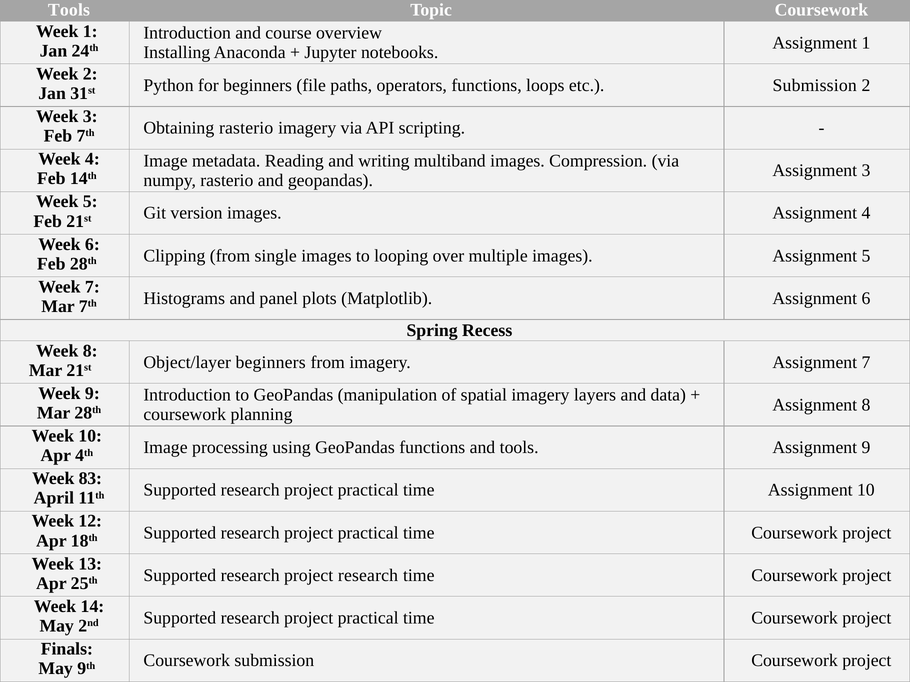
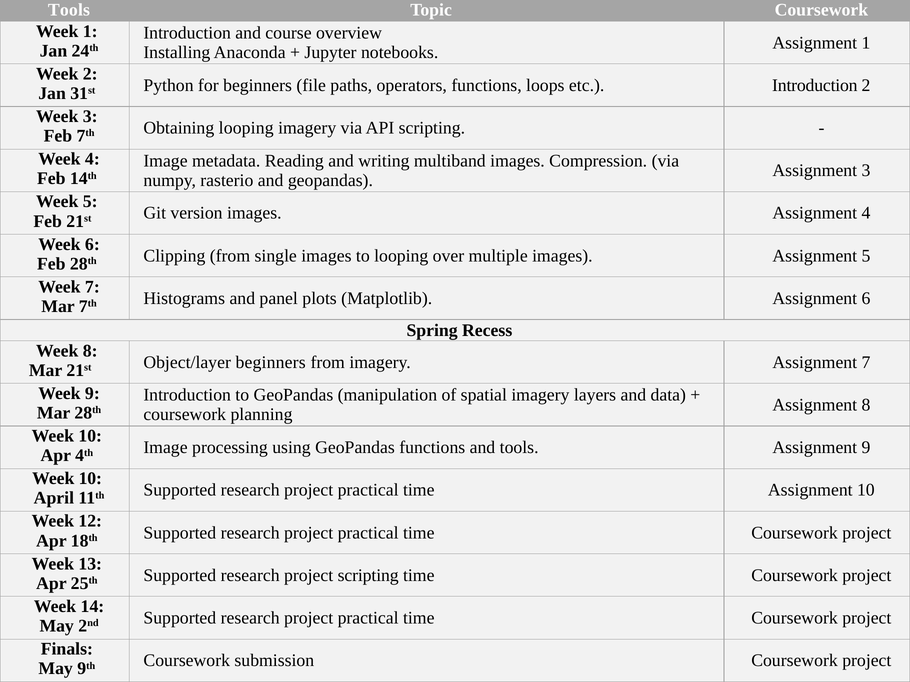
etc Submission: Submission -> Introduction
Obtaining rasterio: rasterio -> looping
83 at (90, 479): 83 -> 10
project research: research -> scripting
